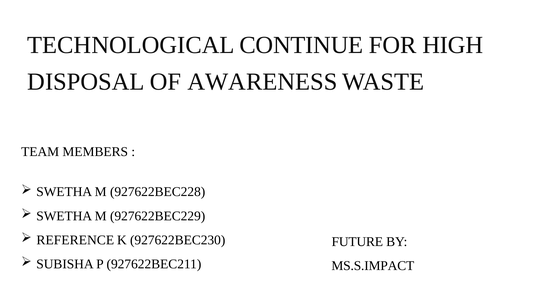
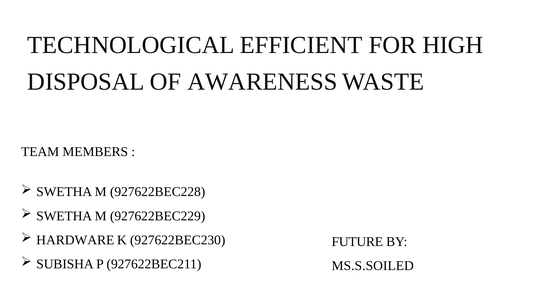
CONTINUE: CONTINUE -> EFFICIENT
REFERENCE: REFERENCE -> HARDWARE
MS.S.IMPACT: MS.S.IMPACT -> MS.S.SOILED
